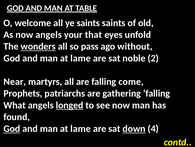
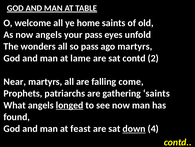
ye saints: saints -> home
your that: that -> pass
wonders underline: present -> none
ago without: without -> martyrs
sat noble: noble -> contd
gathering falling: falling -> saints
God at (12, 128) underline: present -> none
lame at (81, 128): lame -> feast
